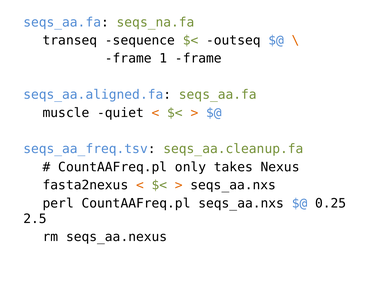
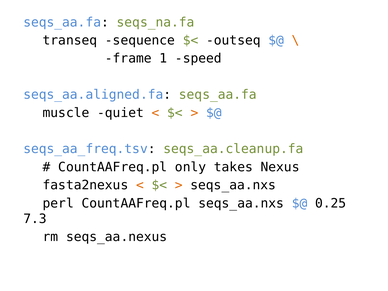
1 frame: frame -> speed
2.5: 2.5 -> 7.3
